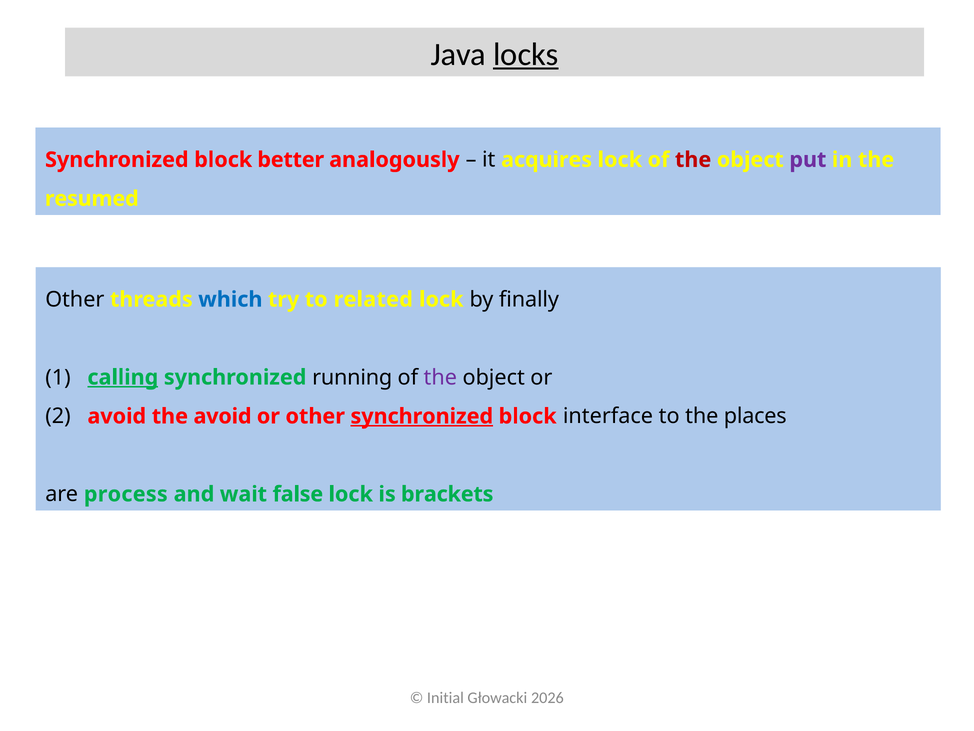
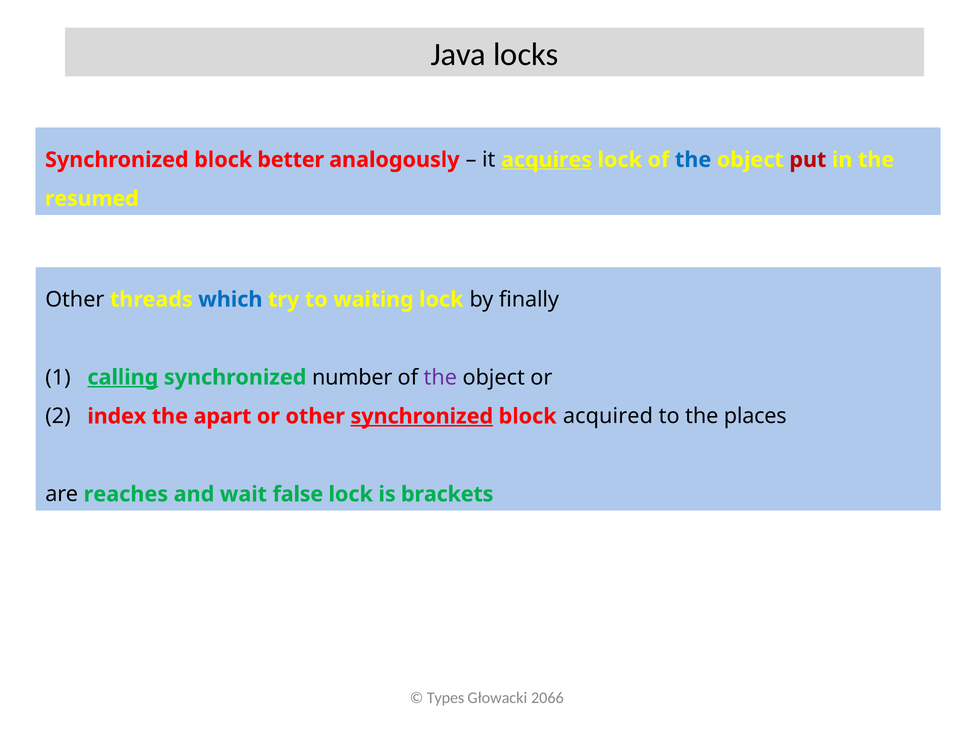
locks underline: present -> none
acquires underline: none -> present
the at (693, 160) colour: red -> blue
put colour: purple -> red
related: related -> waiting
running: running -> number
avoid at (117, 416): avoid -> index
the avoid: avoid -> apart
interface: interface -> acquired
process: process -> reaches
Initial: Initial -> Types
2026: 2026 -> 2066
